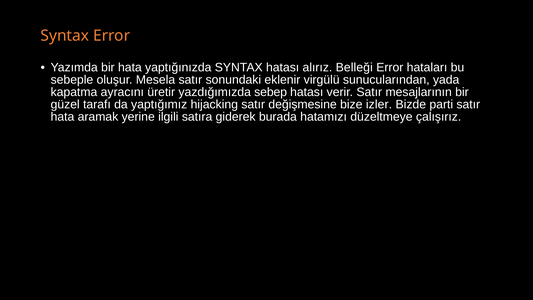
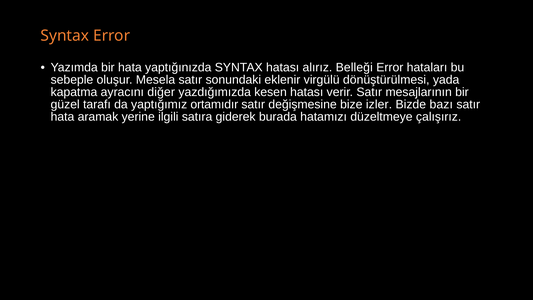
sunucularından: sunucularından -> dönüştürülmesi
üretir: üretir -> diğer
sebep: sebep -> kesen
hijacking: hijacking -> ortamıdır
parti: parti -> bazı
